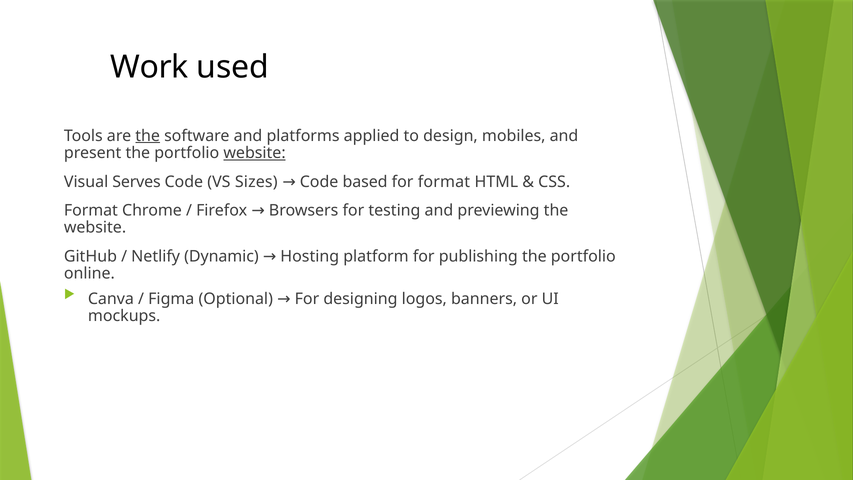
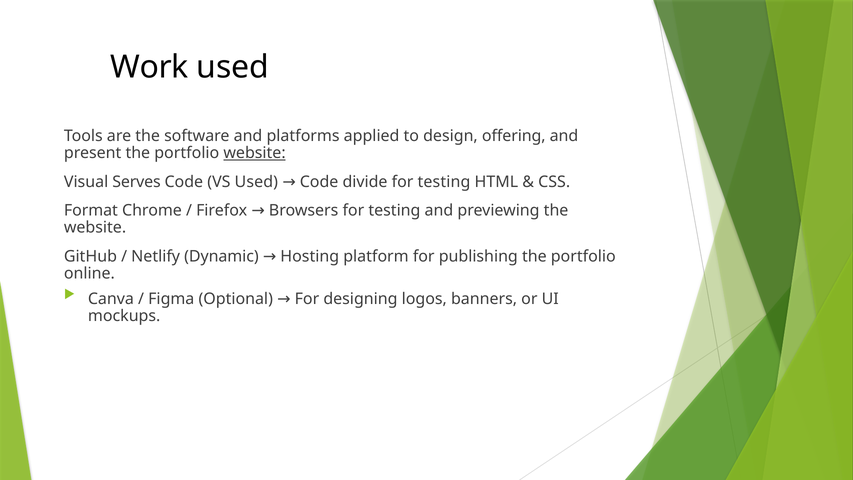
the at (148, 136) underline: present -> none
mobiles: mobiles -> offering
VS Sizes: Sizes -> Used
based: based -> divide
format at (444, 182): format -> testing
